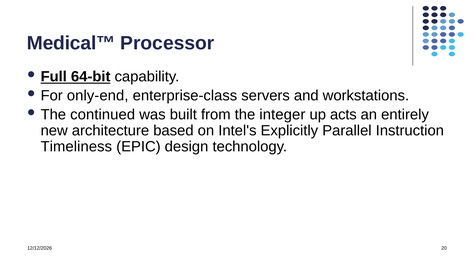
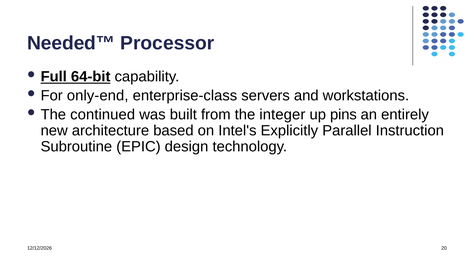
Medical™: Medical™ -> Needed™
acts: acts -> pins
Timeliness: Timeliness -> Subroutine
